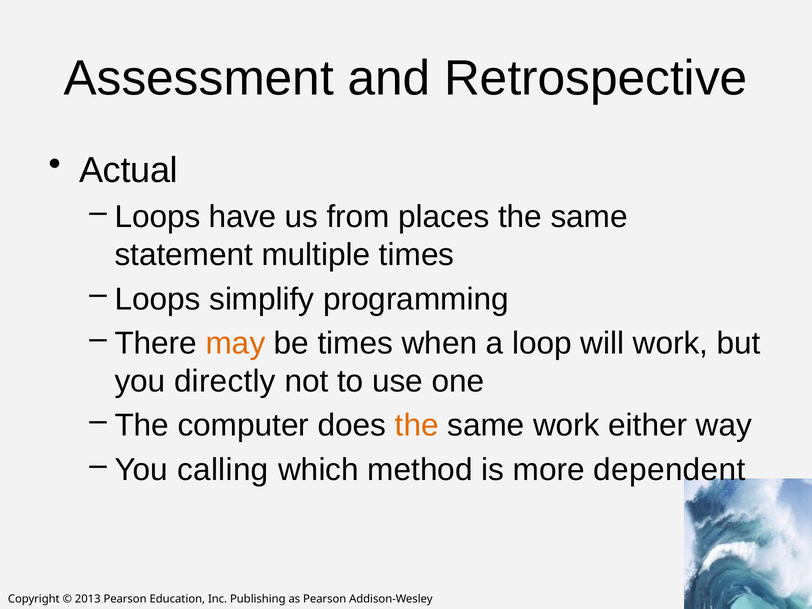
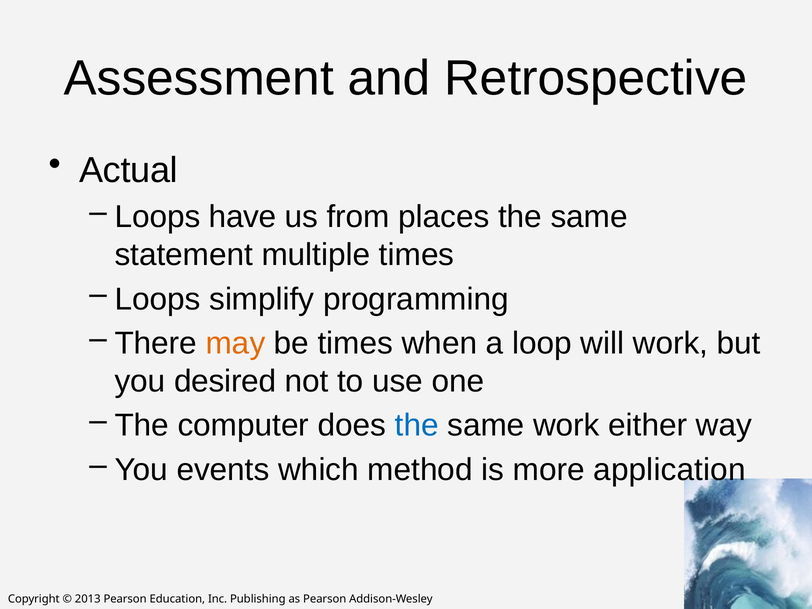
directly: directly -> desired
the at (417, 426) colour: orange -> blue
calling: calling -> events
dependent: dependent -> application
